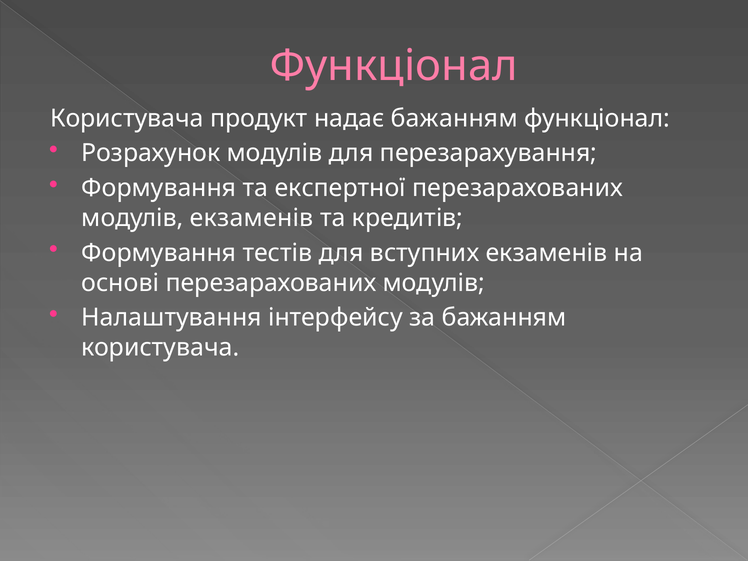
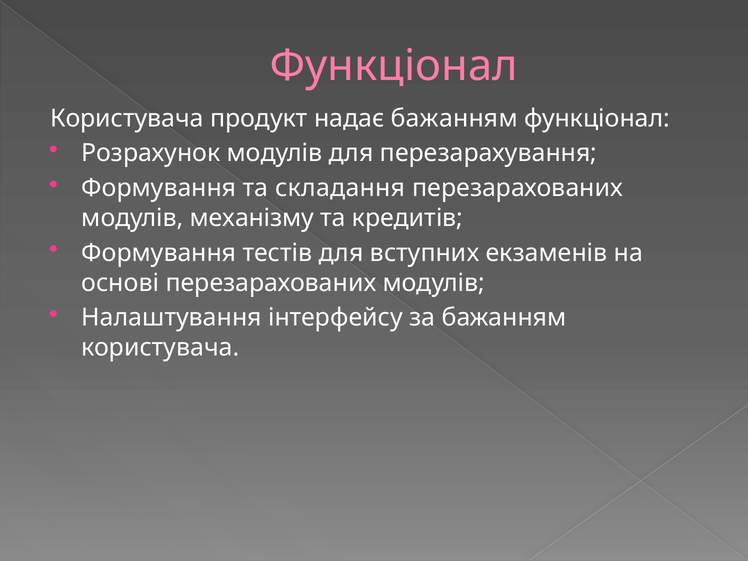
експертної: експертної -> складання
модулів екзаменів: екзаменів -> механізму
